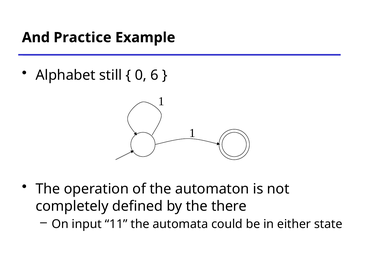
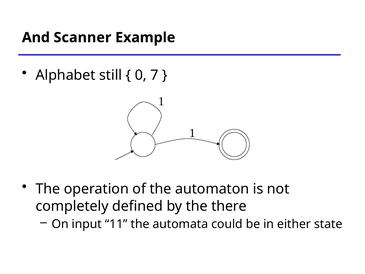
Practice: Practice -> Scanner
6: 6 -> 7
